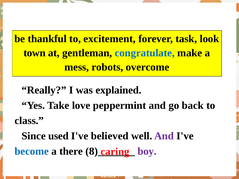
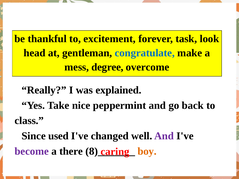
town: town -> head
robots: robots -> degree
love: love -> nice
believed: believed -> changed
become colour: blue -> purple
boy colour: purple -> orange
